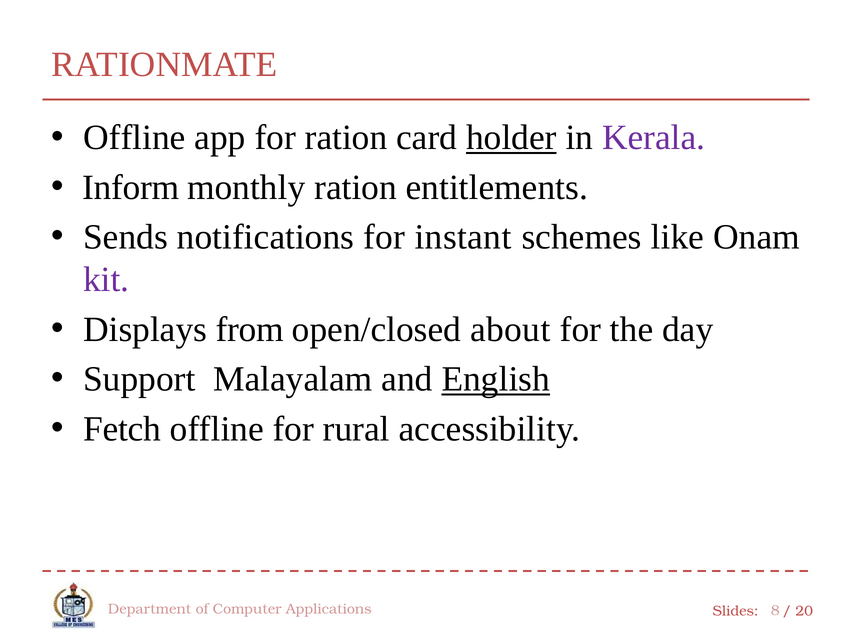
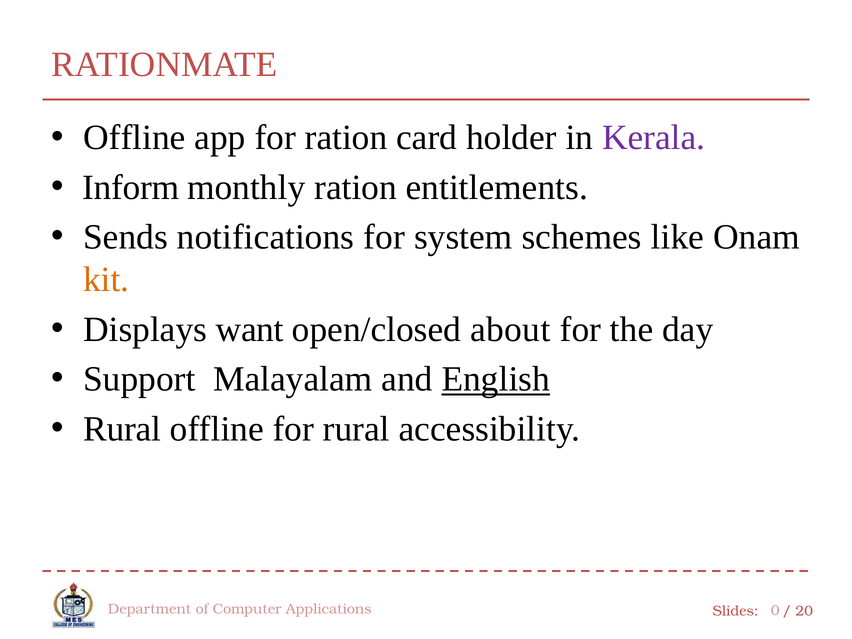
holder underline: present -> none
instant: instant -> system
kit colour: purple -> orange
from: from -> want
Fetch at (122, 429): Fetch -> Rural
8: 8 -> 0
